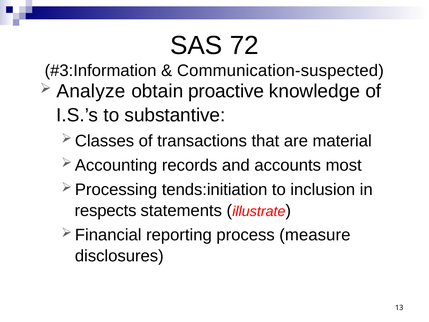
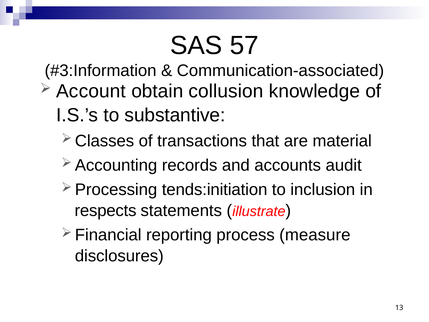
72: 72 -> 57
Communication-suspected: Communication-suspected -> Communication-associated
Analyze: Analyze -> Account
proactive: proactive -> collusion
most: most -> audit
